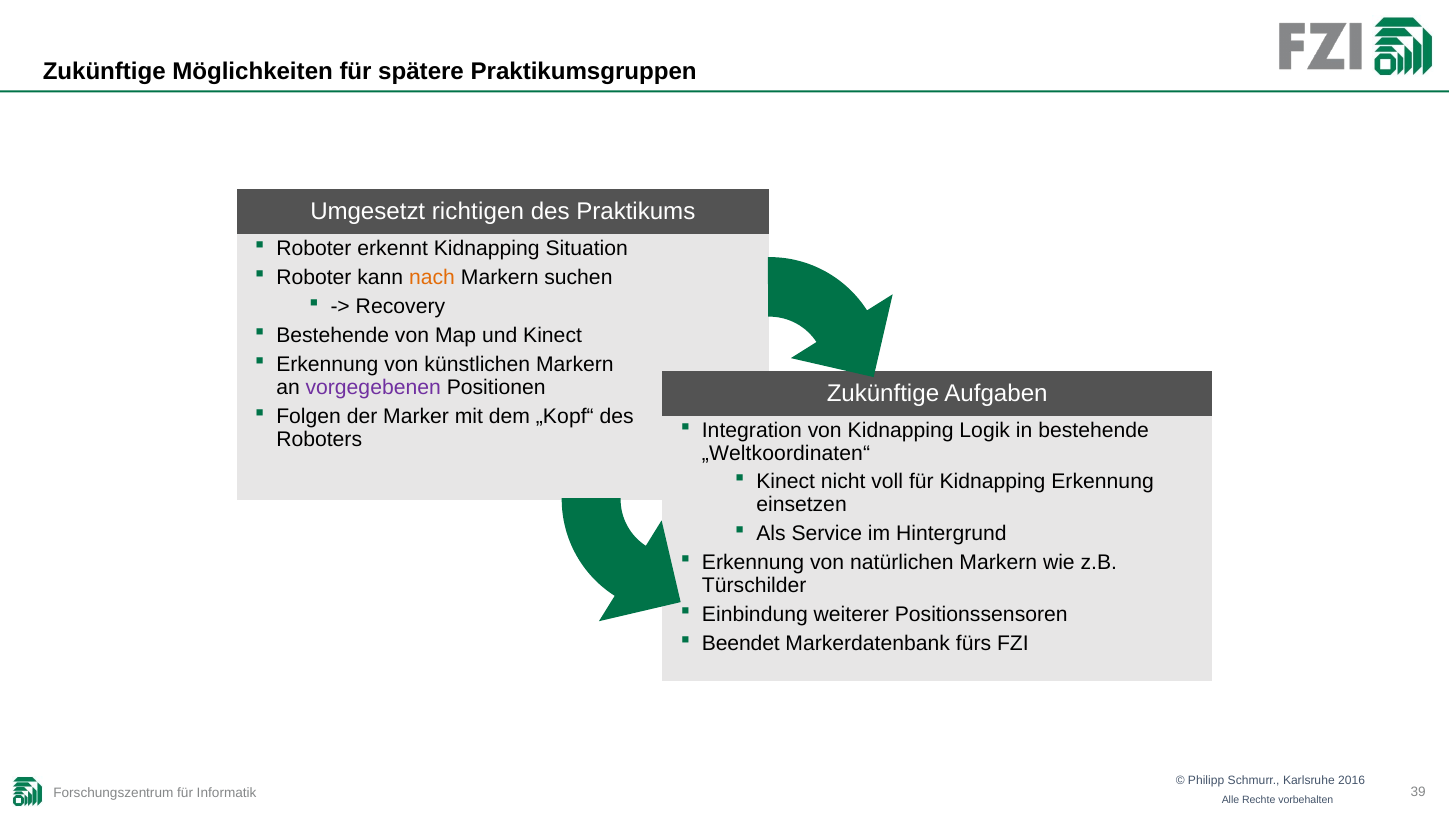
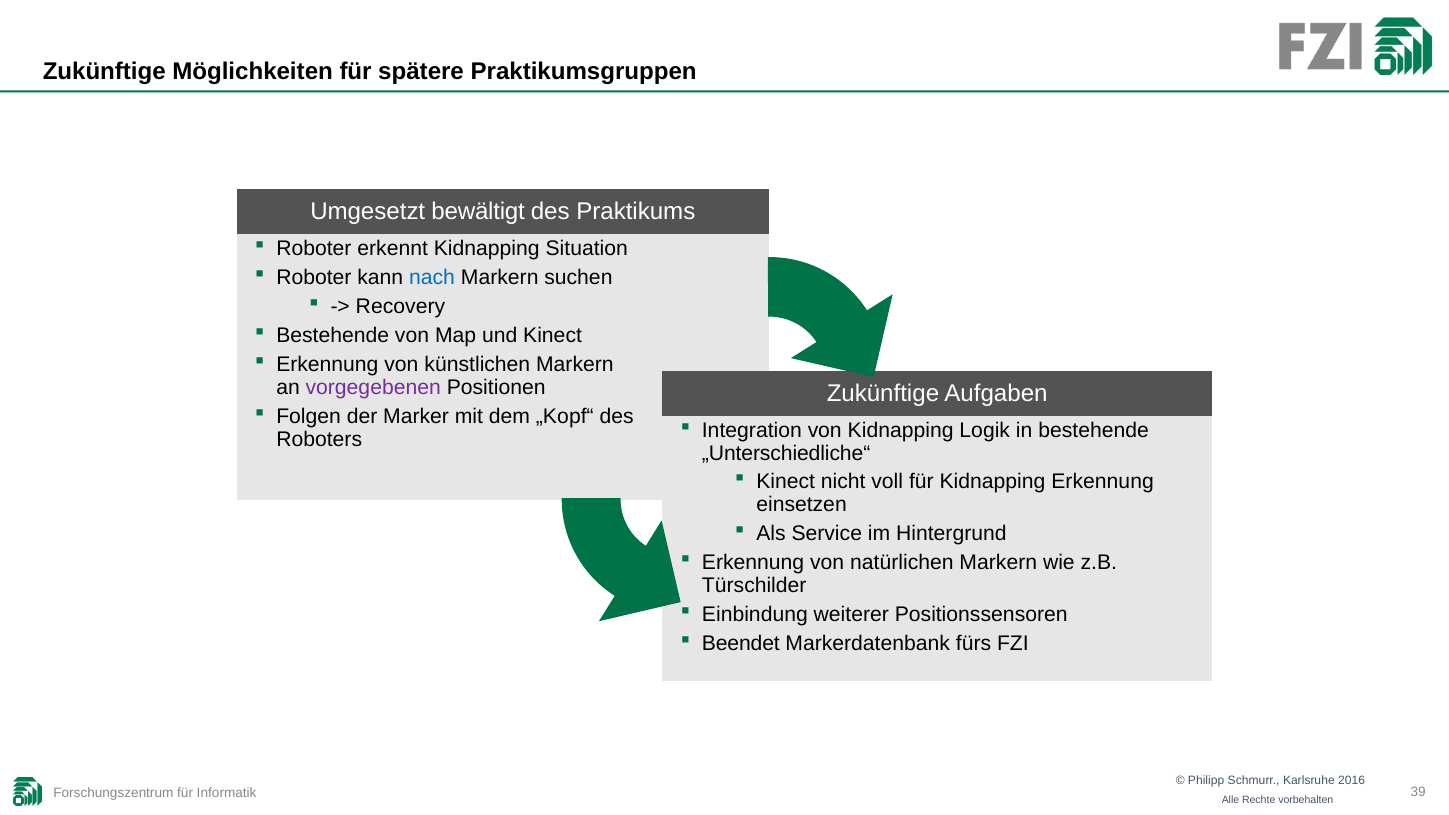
richtigen: richtigen -> bewältigt
nach colour: orange -> blue
„Weltkoordinaten“: „Weltkoordinaten“ -> „Unterschiedliche“
